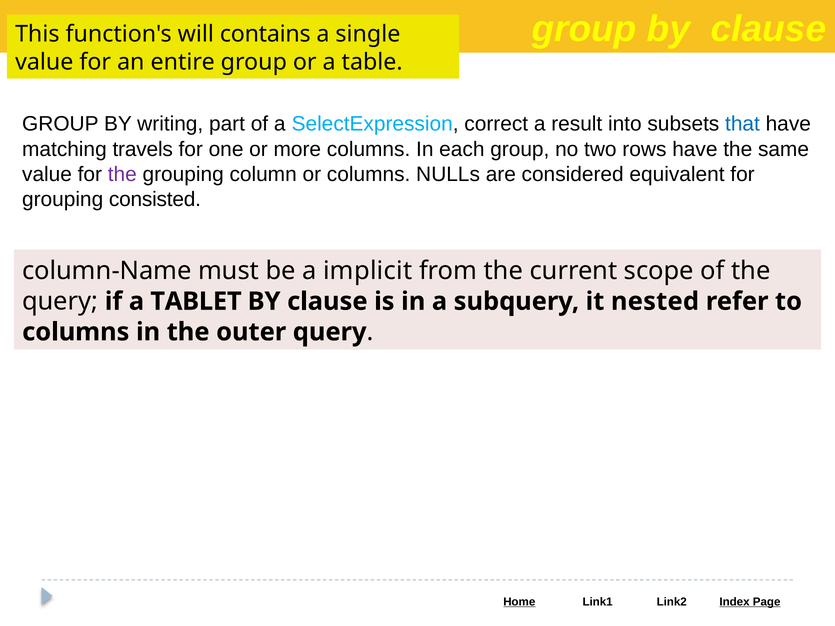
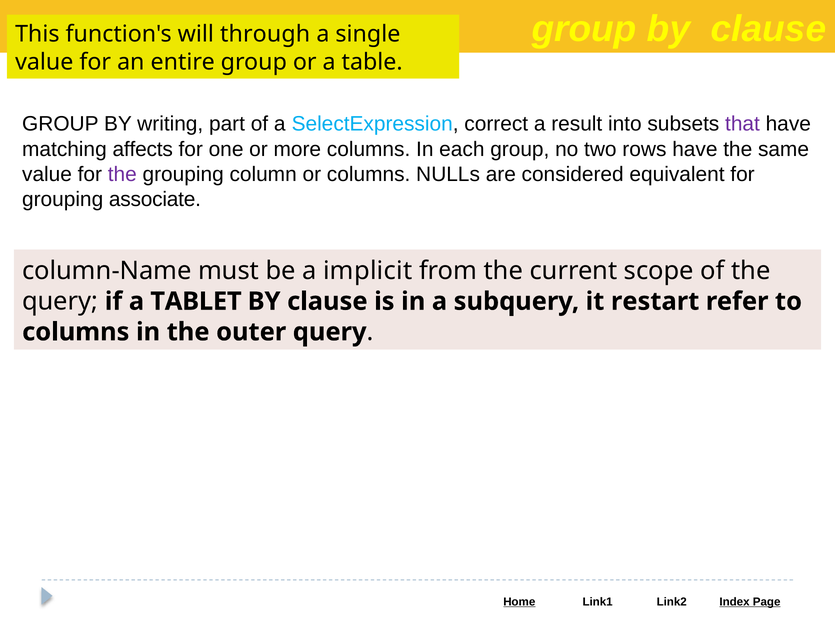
contains: contains -> through
that colour: blue -> purple
travels: travels -> affects
consisted: consisted -> associate
nested: nested -> restart
